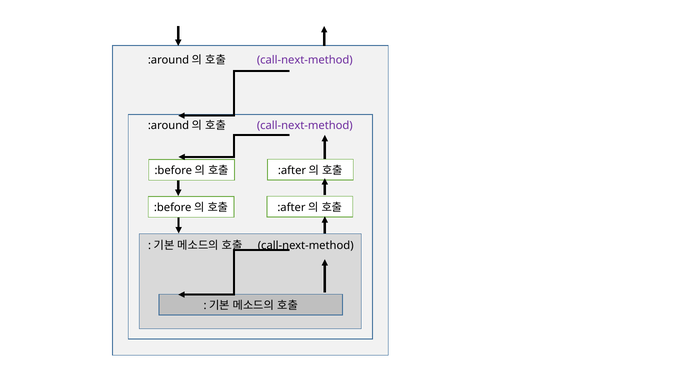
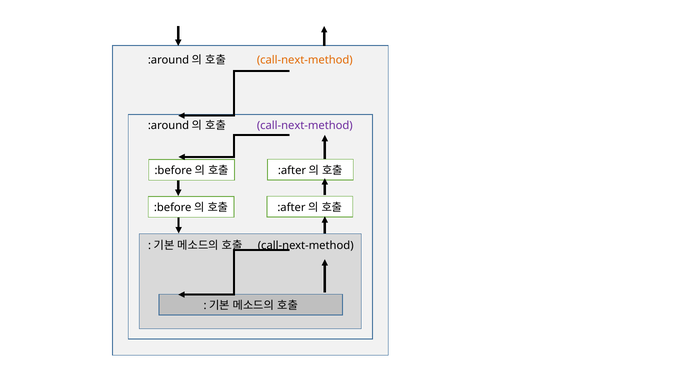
call-next-method at (305, 60) colour: purple -> orange
